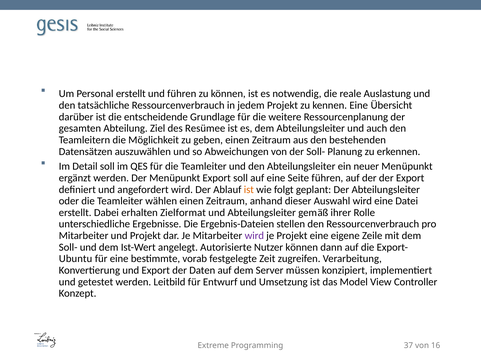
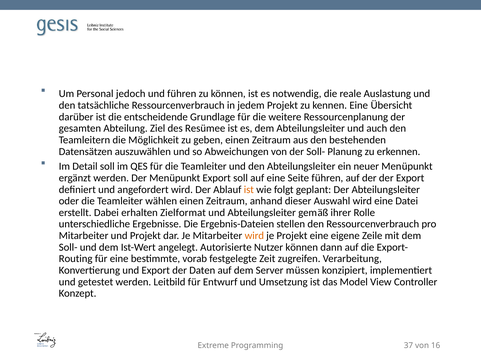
Personal erstellt: erstellt -> jedoch
wird at (254, 235) colour: purple -> orange
Ubuntu: Ubuntu -> Routing
